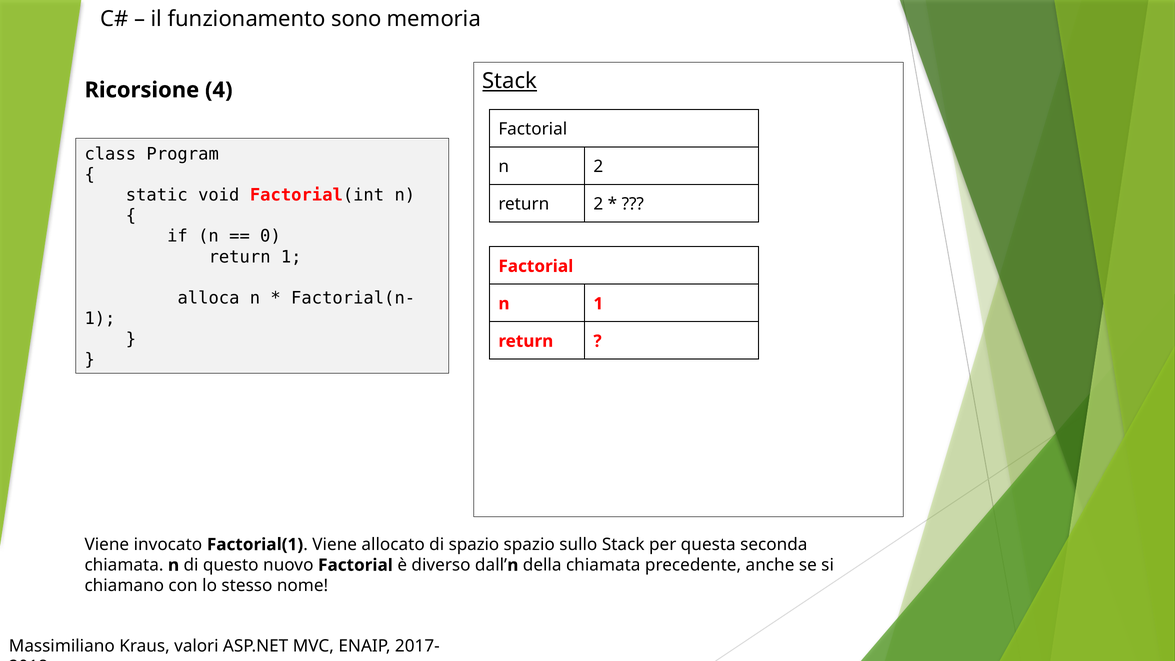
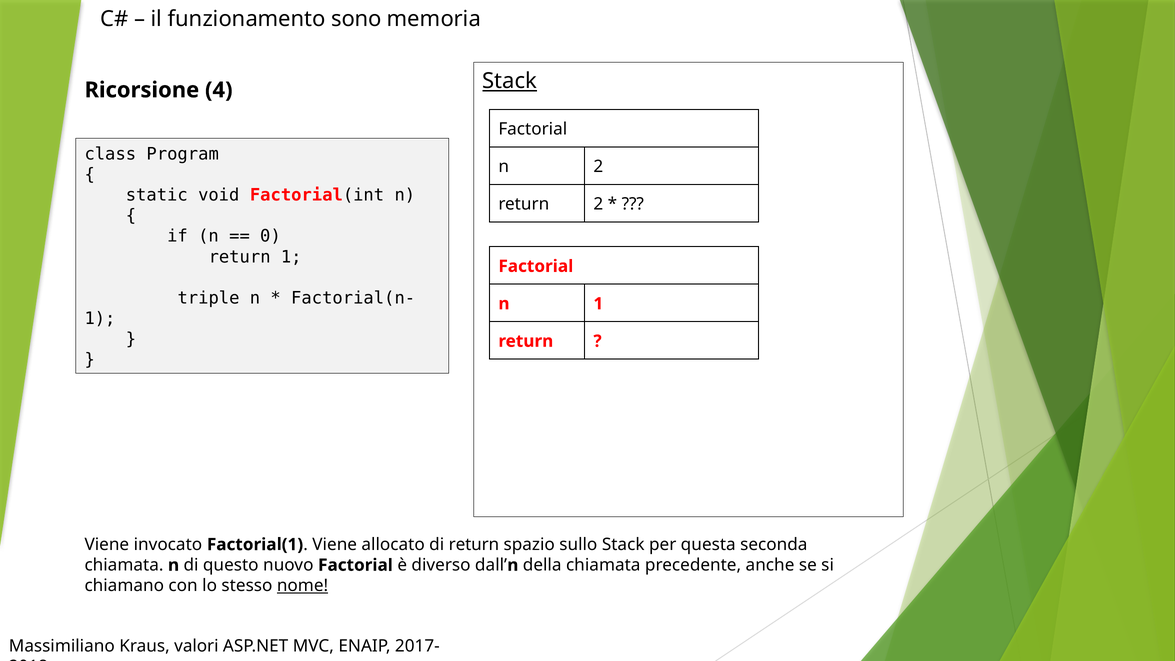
alloca: alloca -> triple
di spazio: spazio -> return
nome underline: none -> present
